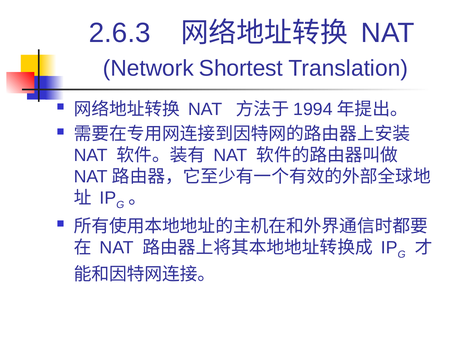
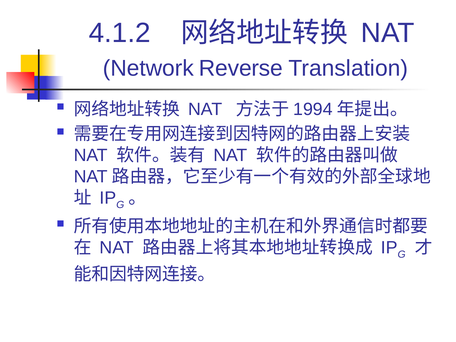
2.6.3: 2.6.3 -> 4.1.2
Shortest: Shortest -> Reverse
